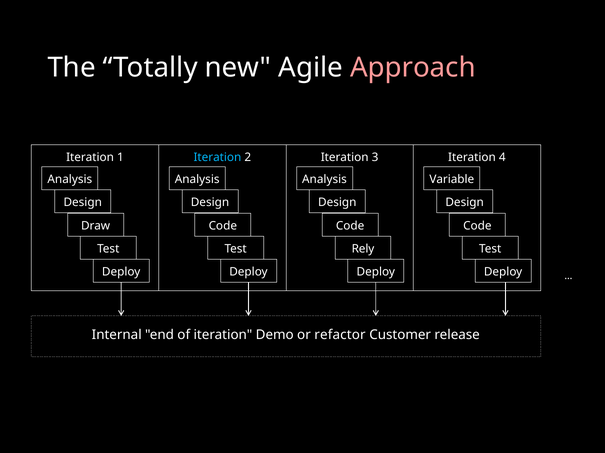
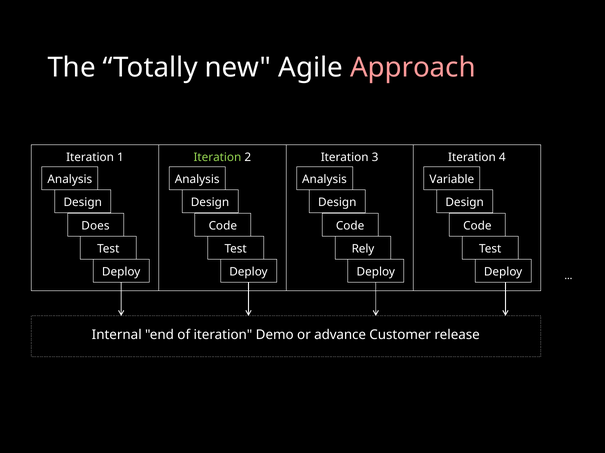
Iteration at (217, 158) colour: light blue -> light green
Draw: Draw -> Does
refactor: refactor -> advance
